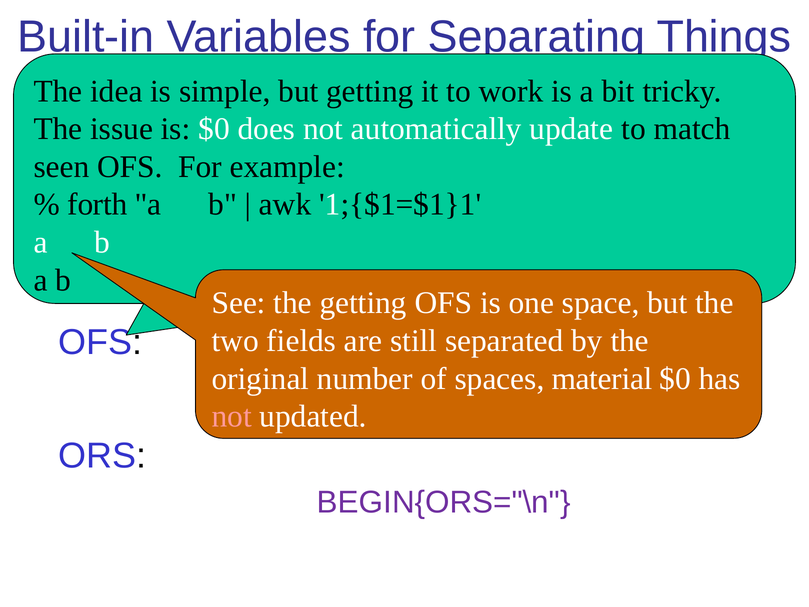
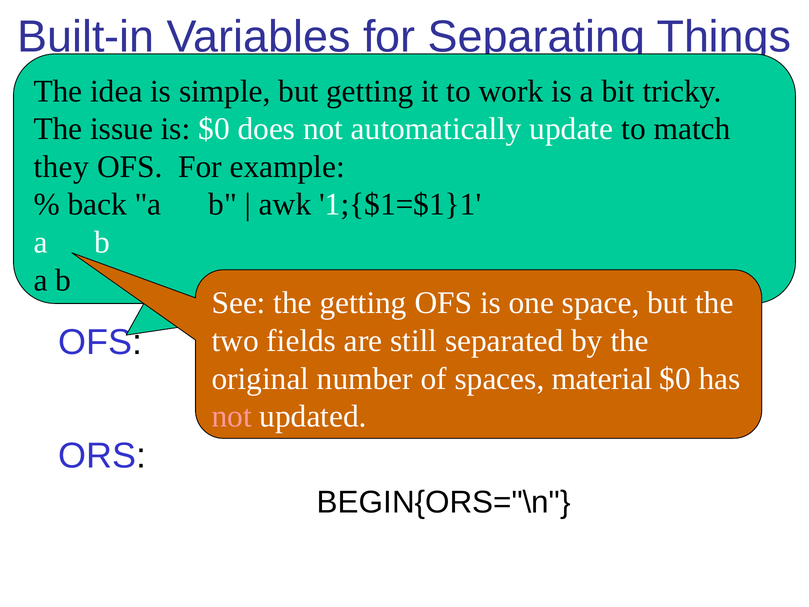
seen: seen -> they
forth: forth -> back
BEGIN{ORS="\n colour: purple -> black
